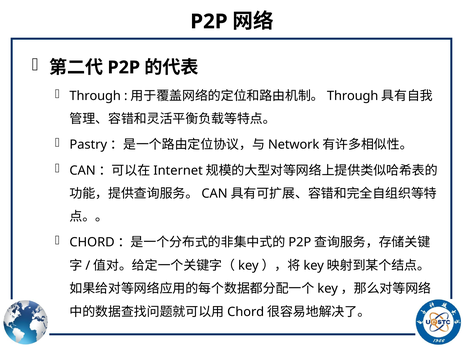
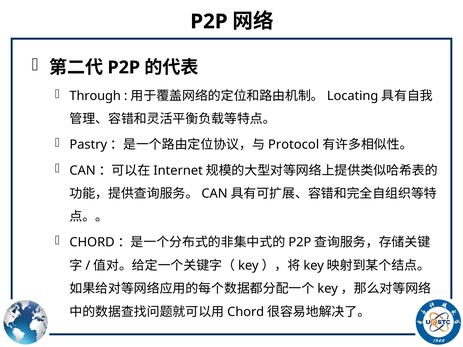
Through at (353, 96): Through -> Locating
Network: Network -> Protocol
